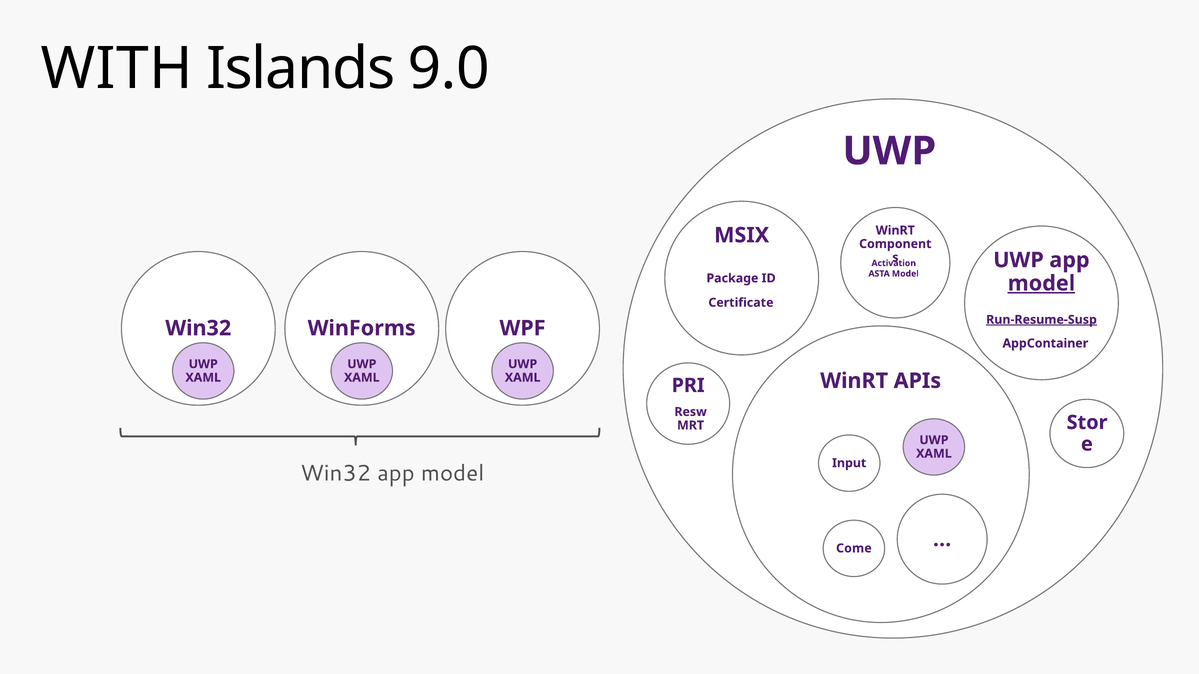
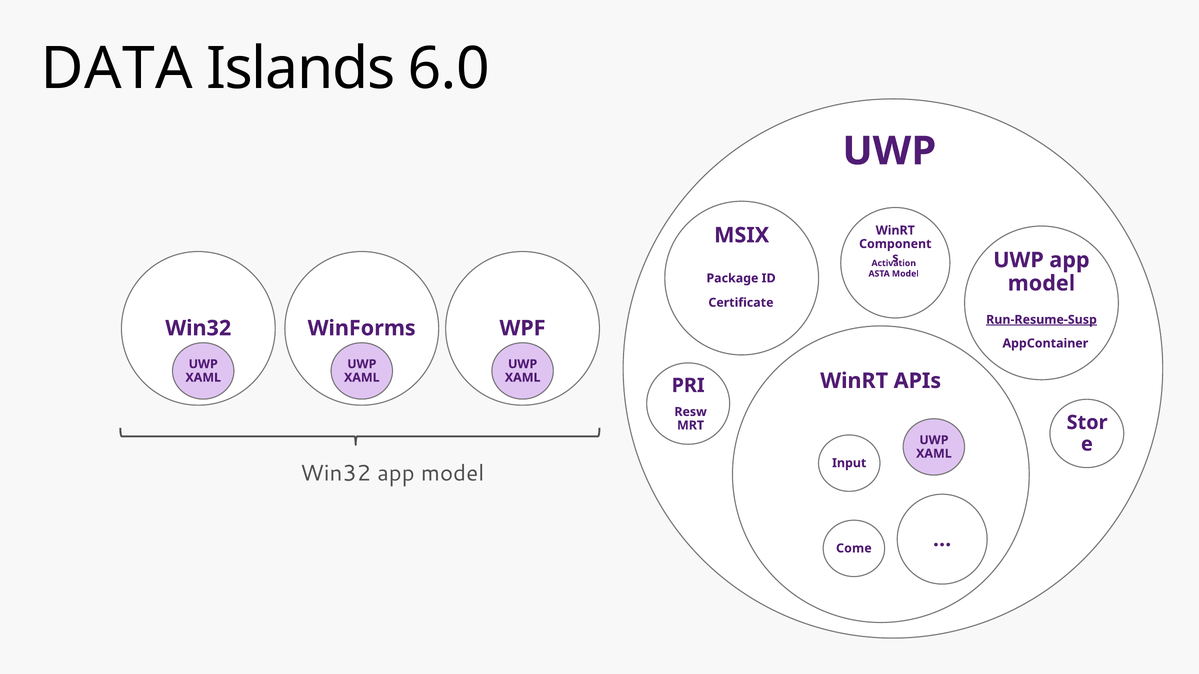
WITH: WITH -> DATA
9.0: 9.0 -> 6.0
model at (1041, 284) underline: present -> none
